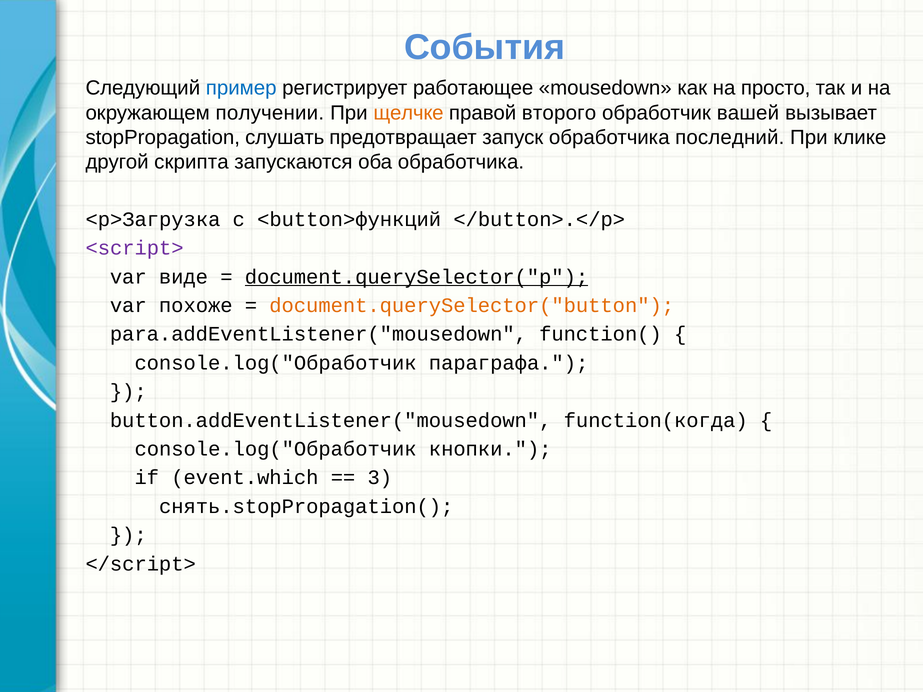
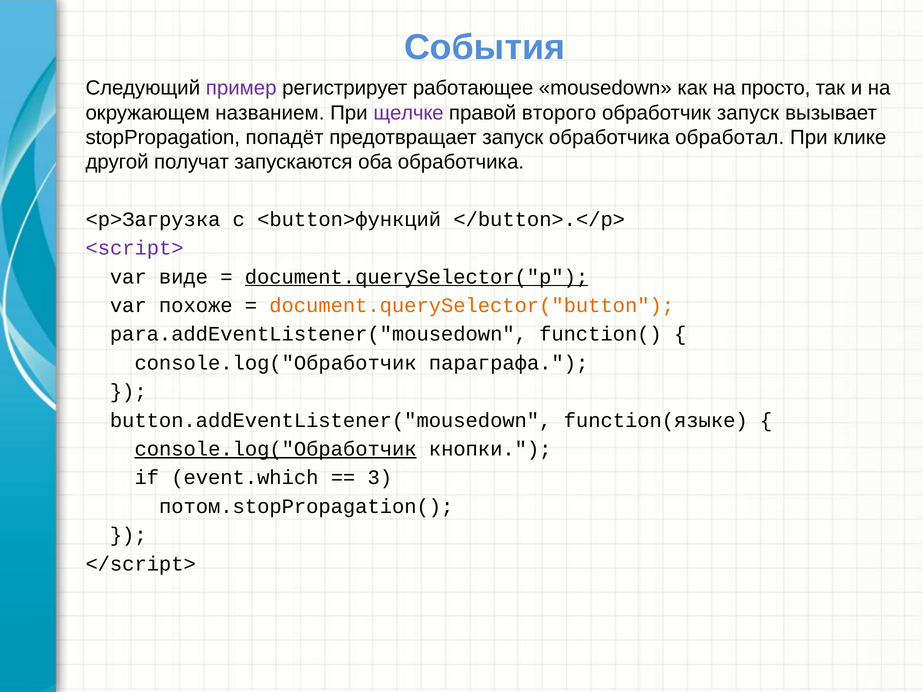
пример colour: blue -> purple
получении: получении -> названием
щелчке colour: orange -> purple
обработчик вашей: вашей -> запуск
слушать: слушать -> попадёт
последний: последний -> обработал
скрипта: скрипта -> получат
function(когда: function(когда -> function(языке
console.log("Обработчик at (276, 449) underline: none -> present
снять.stopPropagation(: снять.stopPropagation( -> потом.stopPropagation(
